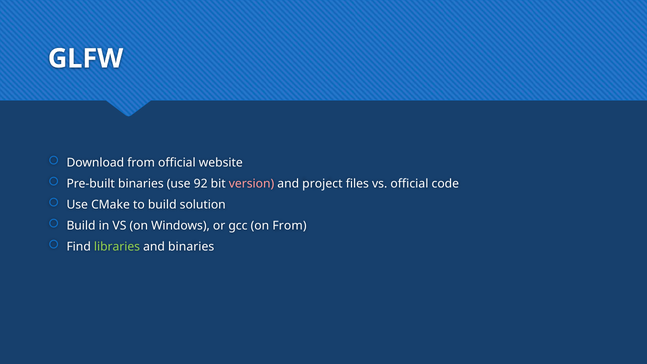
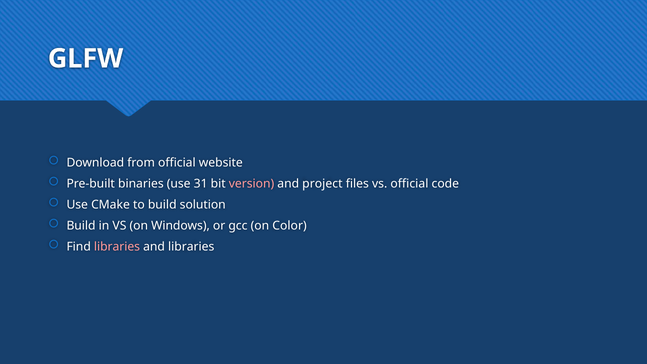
92: 92 -> 31
on From: From -> Color
libraries at (117, 247) colour: light green -> pink
and binaries: binaries -> libraries
